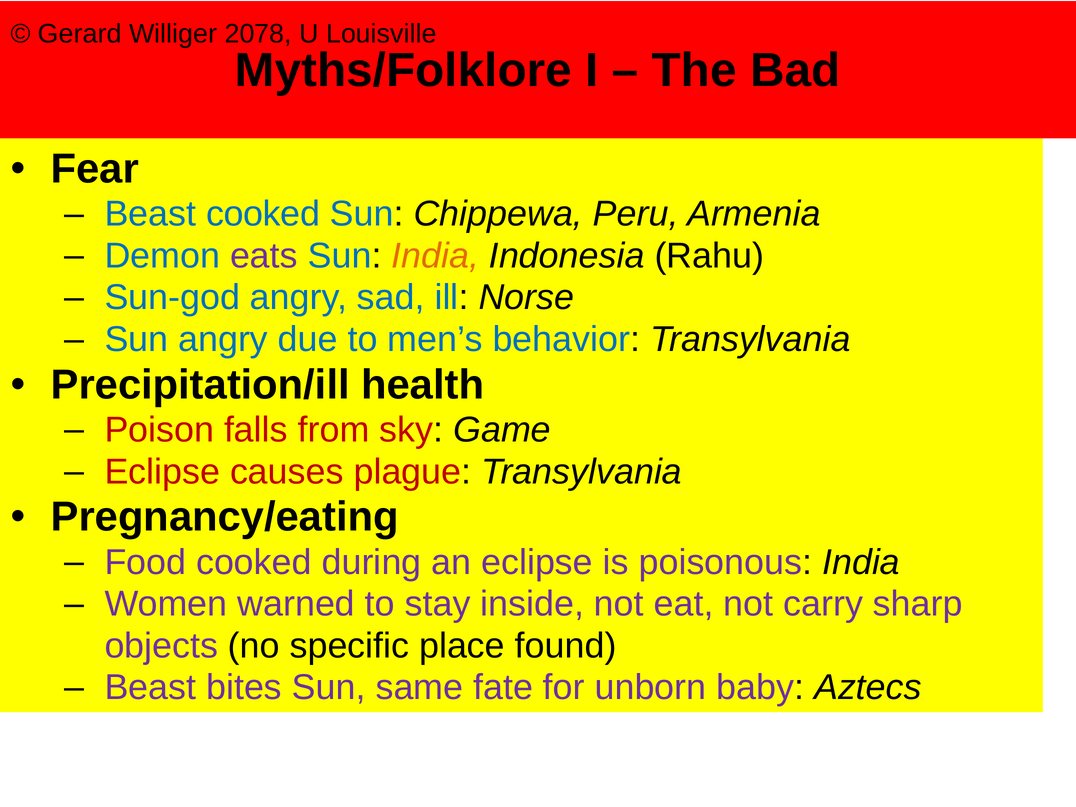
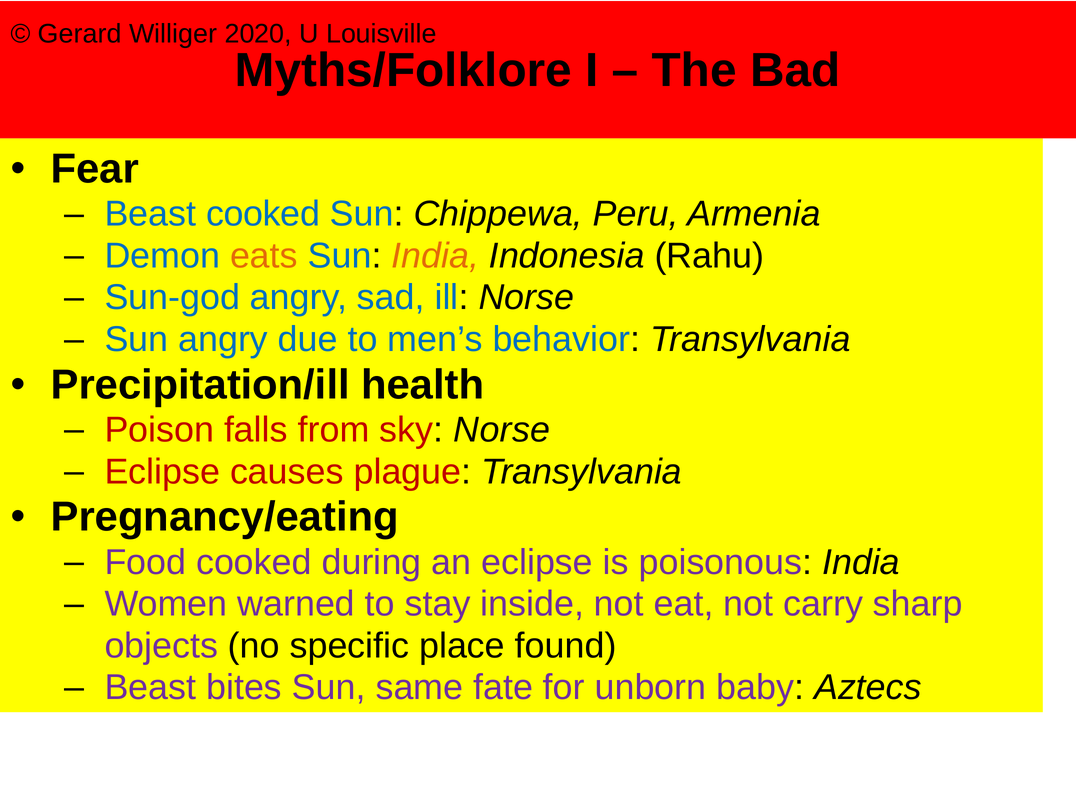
2078: 2078 -> 2020
eats colour: purple -> orange
sky Game: Game -> Norse
